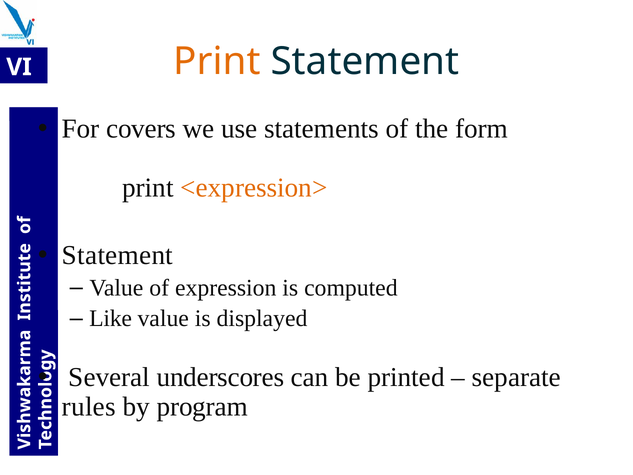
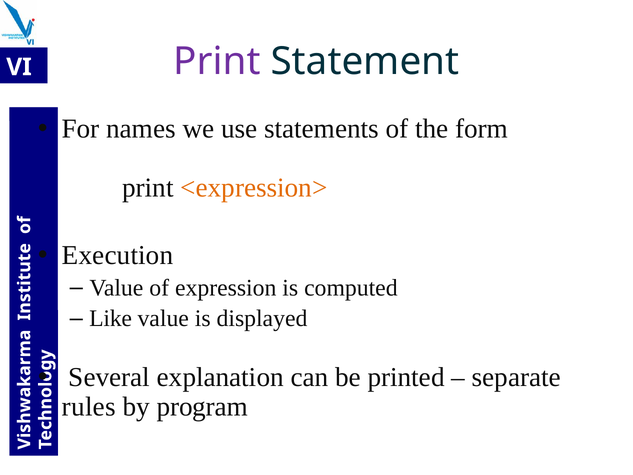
Print at (217, 61) colour: orange -> purple
covers: covers -> names
Statement at (117, 255): Statement -> Execution
underscores: underscores -> explanation
